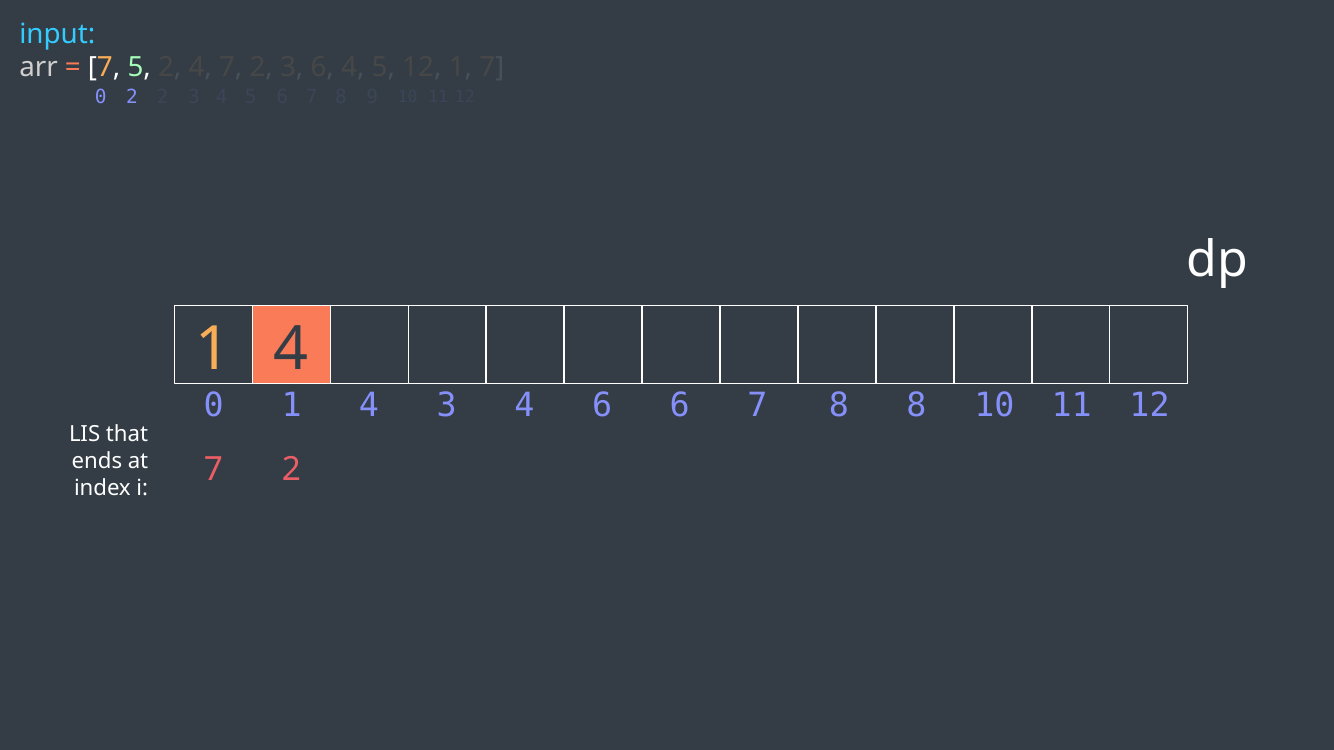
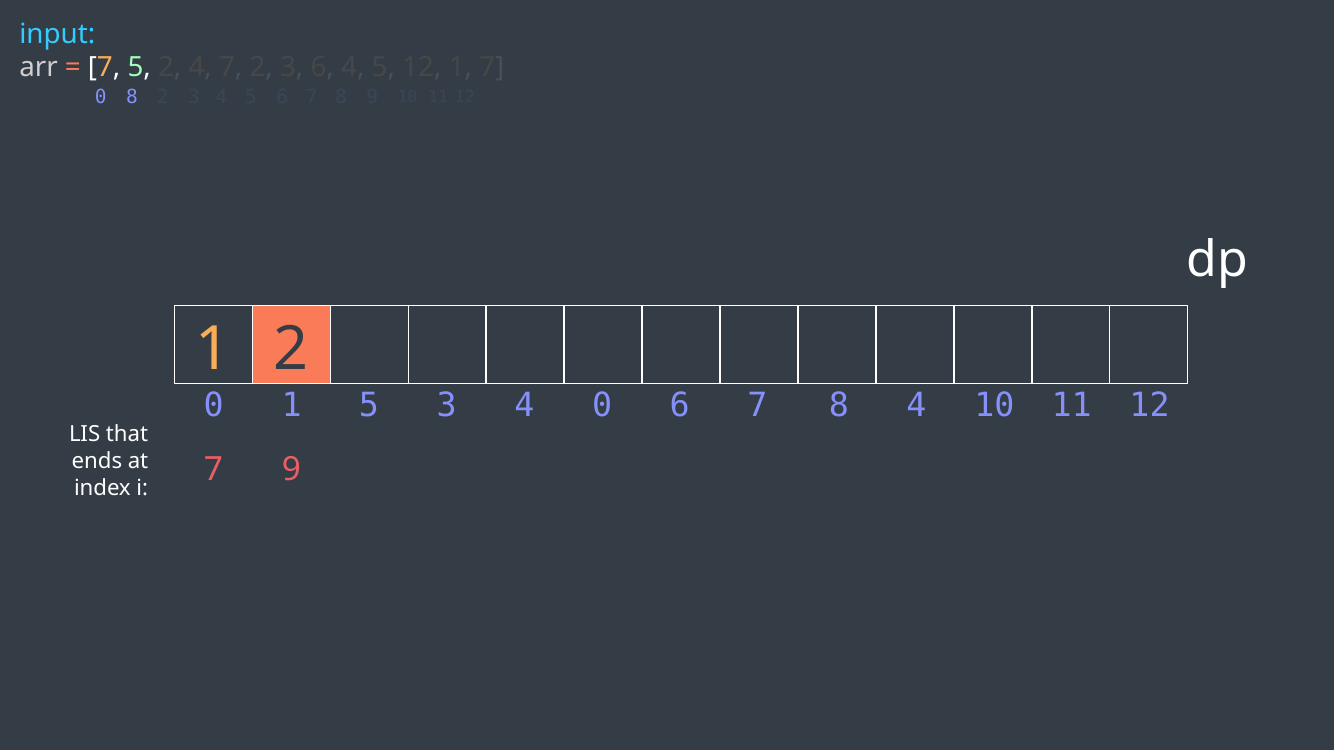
0 2: 2 -> 8
4 at (291, 349): 4 -> 2
0 1 4: 4 -> 5
4 6: 6 -> 0
8 8: 8 -> 4
i 7 2: 2 -> 9
